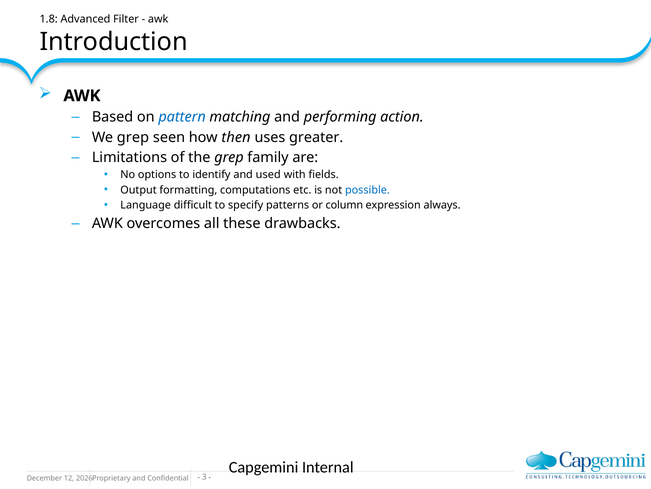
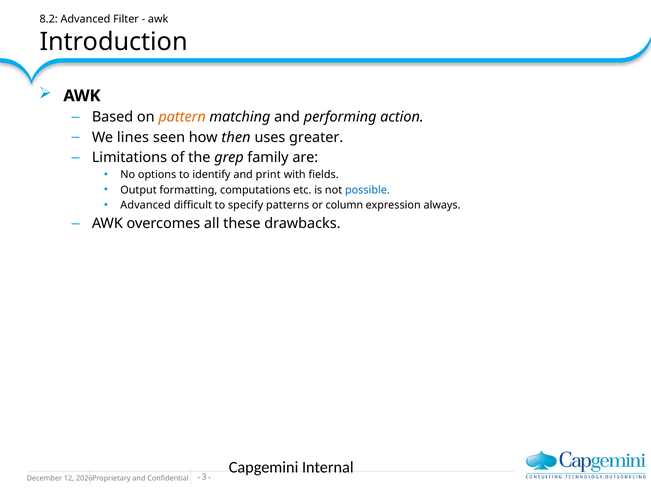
1.8: 1.8 -> 8.2
pattern colour: blue -> orange
We grep: grep -> lines
used: used -> print
Language at (146, 205): Language -> Advanced
